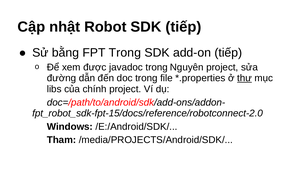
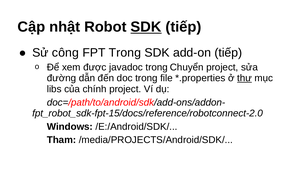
SDK at (146, 27) underline: none -> present
bằng: bằng -> công
Nguyên: Nguyên -> Chuyển
